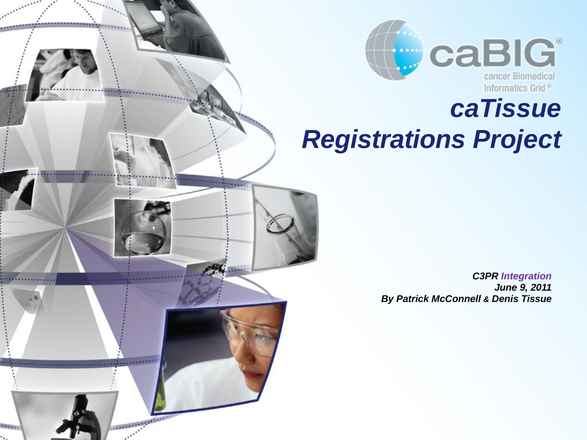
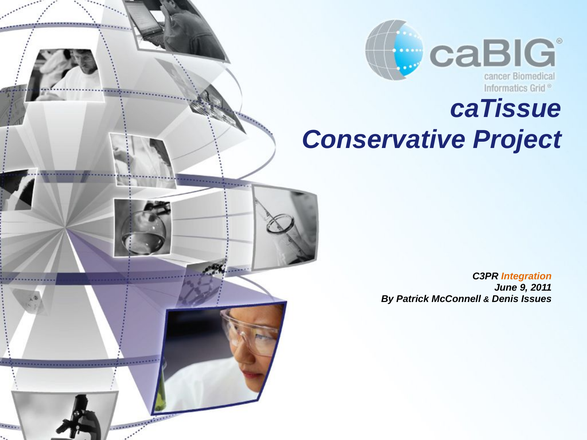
Registrations: Registrations -> Conservative
Integration colour: purple -> orange
Tissue: Tissue -> Issues
